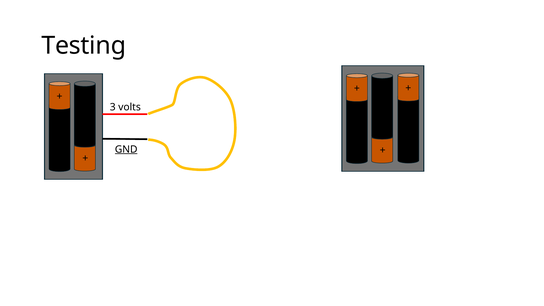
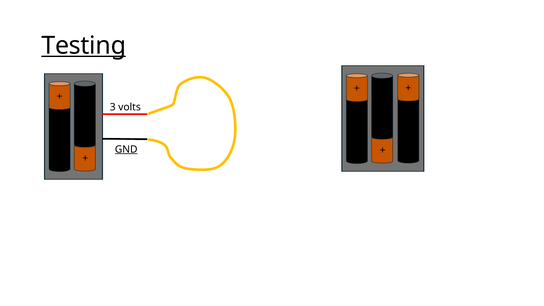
Testing underline: none -> present
